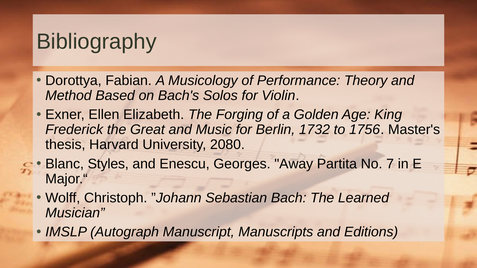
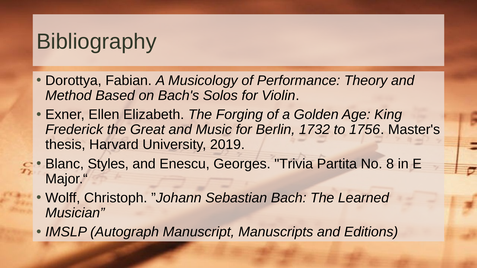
2080: 2080 -> 2019
Away: Away -> Trivia
7: 7 -> 8
